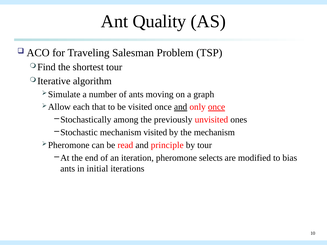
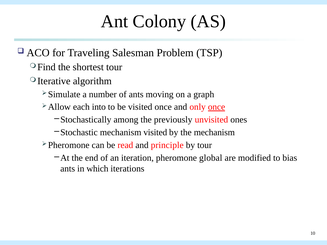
Quality: Quality -> Colony
that: that -> into
and at (181, 107) underline: present -> none
selects: selects -> global
initial: initial -> which
